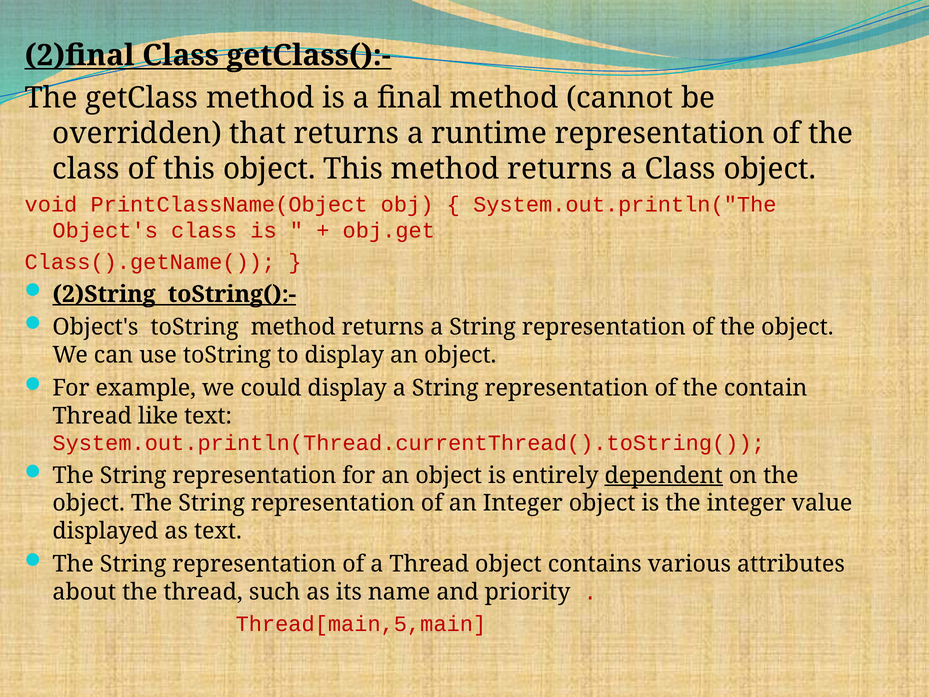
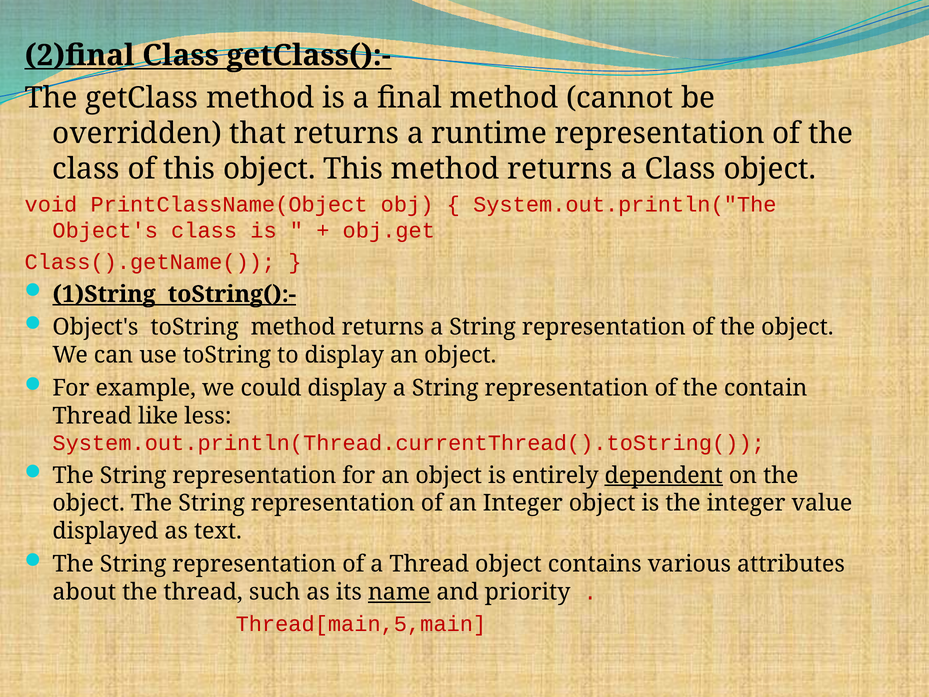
2)String: 2)String -> 1)String
like text: text -> less
name underline: none -> present
